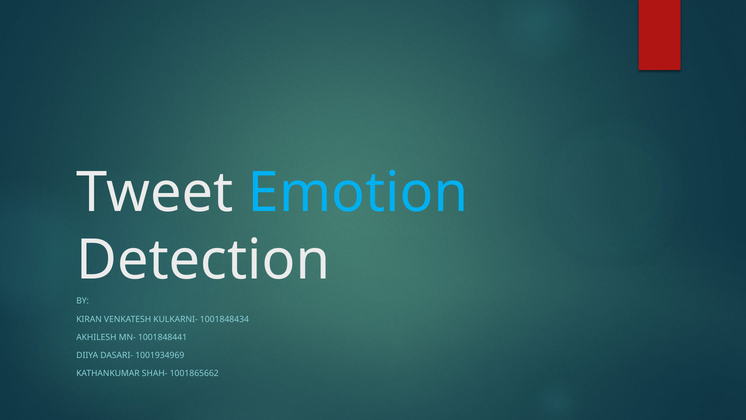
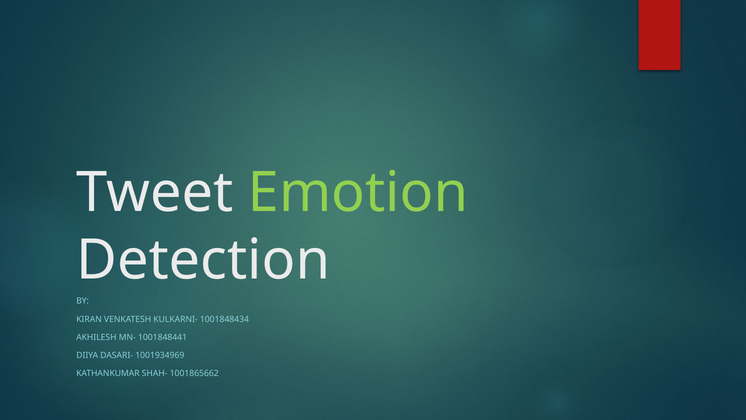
Emotion colour: light blue -> light green
